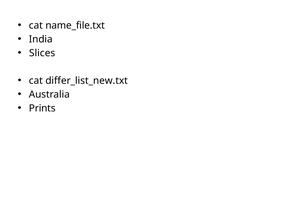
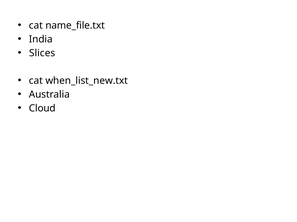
differ_list_new.txt: differ_list_new.txt -> when_list_new.txt
Prints: Prints -> Cloud
